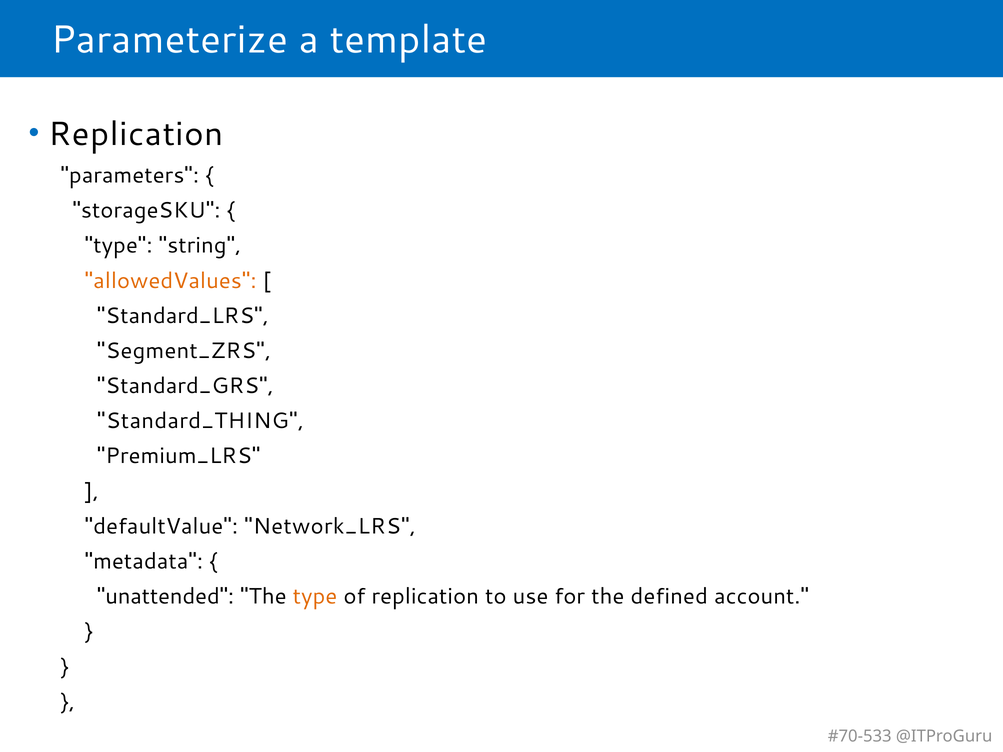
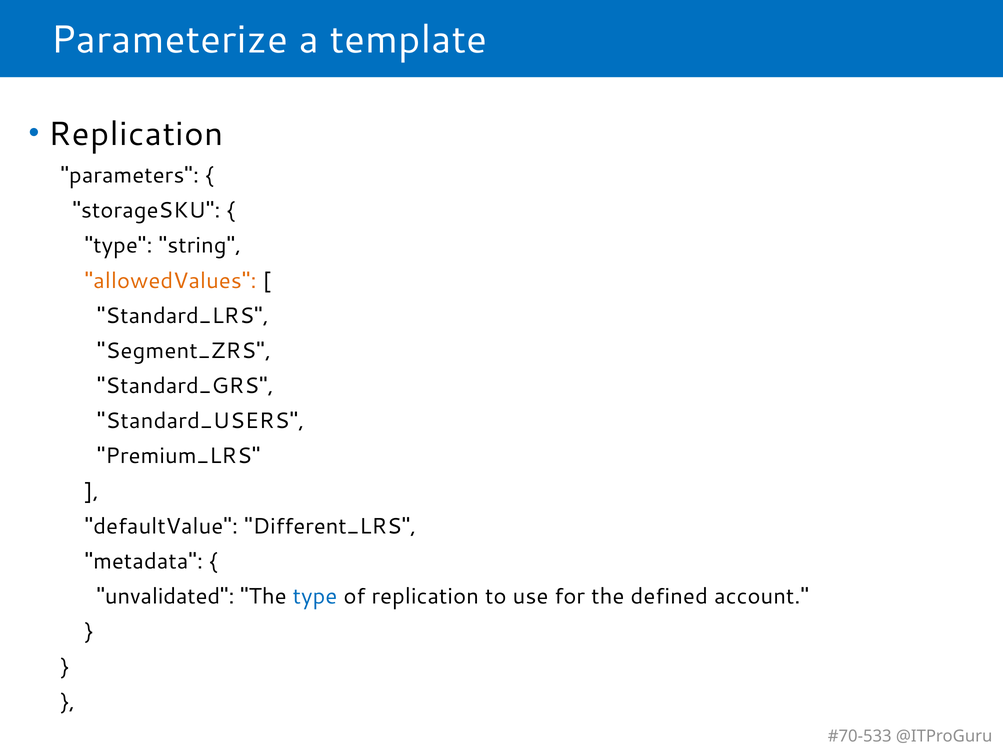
Standard_THING: Standard_THING -> Standard_USERS
Network_LRS: Network_LRS -> Different_LRS
unattended: unattended -> unvalidated
type at (315, 597) colour: orange -> blue
